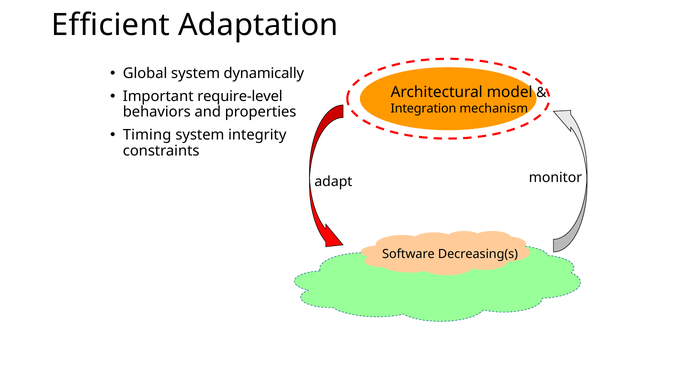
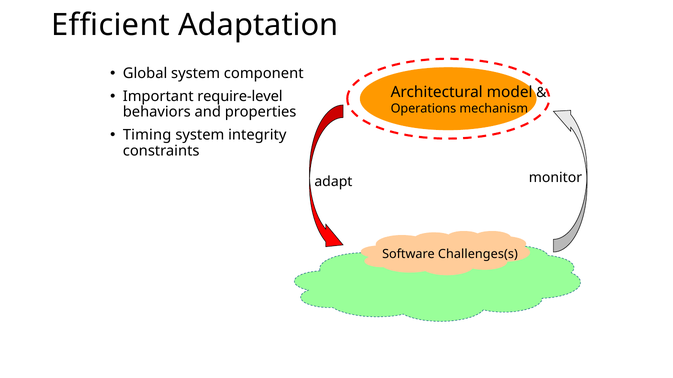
dynamically: dynamically -> component
Integration: Integration -> Operations
Decreasing(s: Decreasing(s -> Challenges(s
